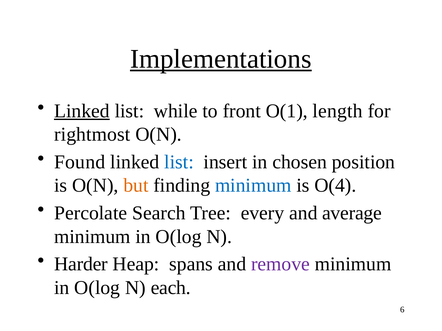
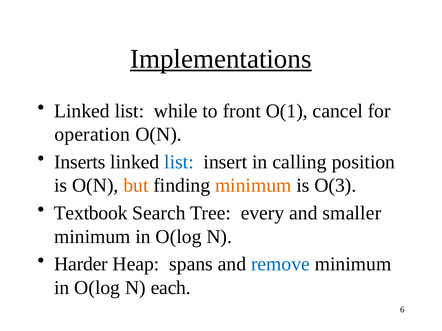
Linked at (82, 111) underline: present -> none
length: length -> cancel
rightmost: rightmost -> operation
Found: Found -> Inserts
chosen: chosen -> calling
minimum at (253, 186) colour: blue -> orange
O(4: O(4 -> O(3
Percolate: Percolate -> Textbook
average: average -> smaller
remove colour: purple -> blue
